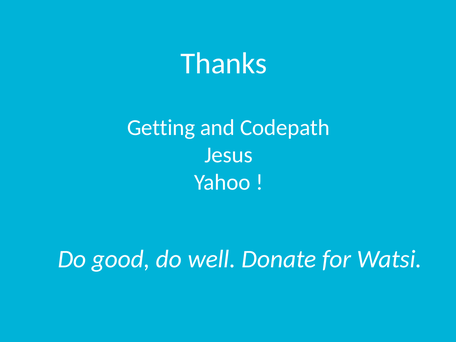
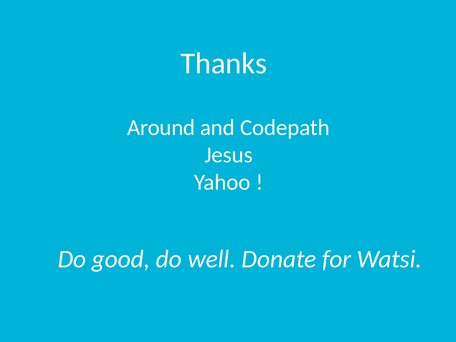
Getting: Getting -> Around
